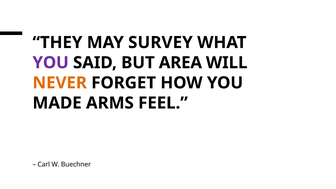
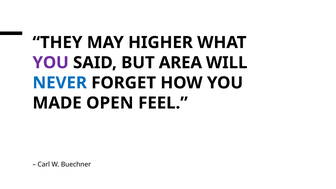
SURVEY: SURVEY -> HIGHER
NEVER colour: orange -> blue
ARMS: ARMS -> OPEN
